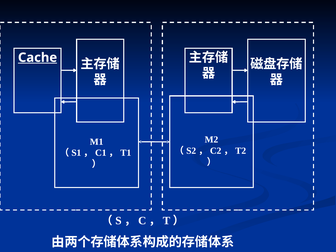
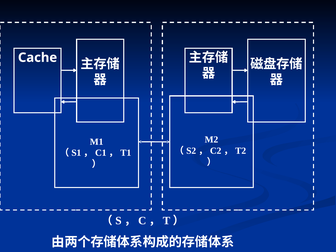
Cache underline: present -> none
